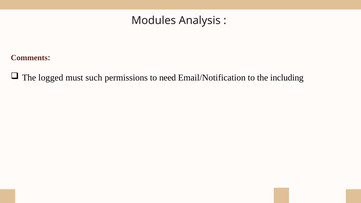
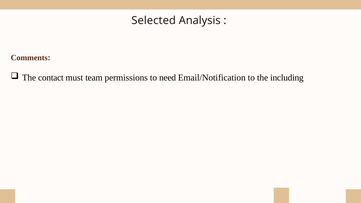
Modules: Modules -> Selected
logged: logged -> contact
such: such -> team
